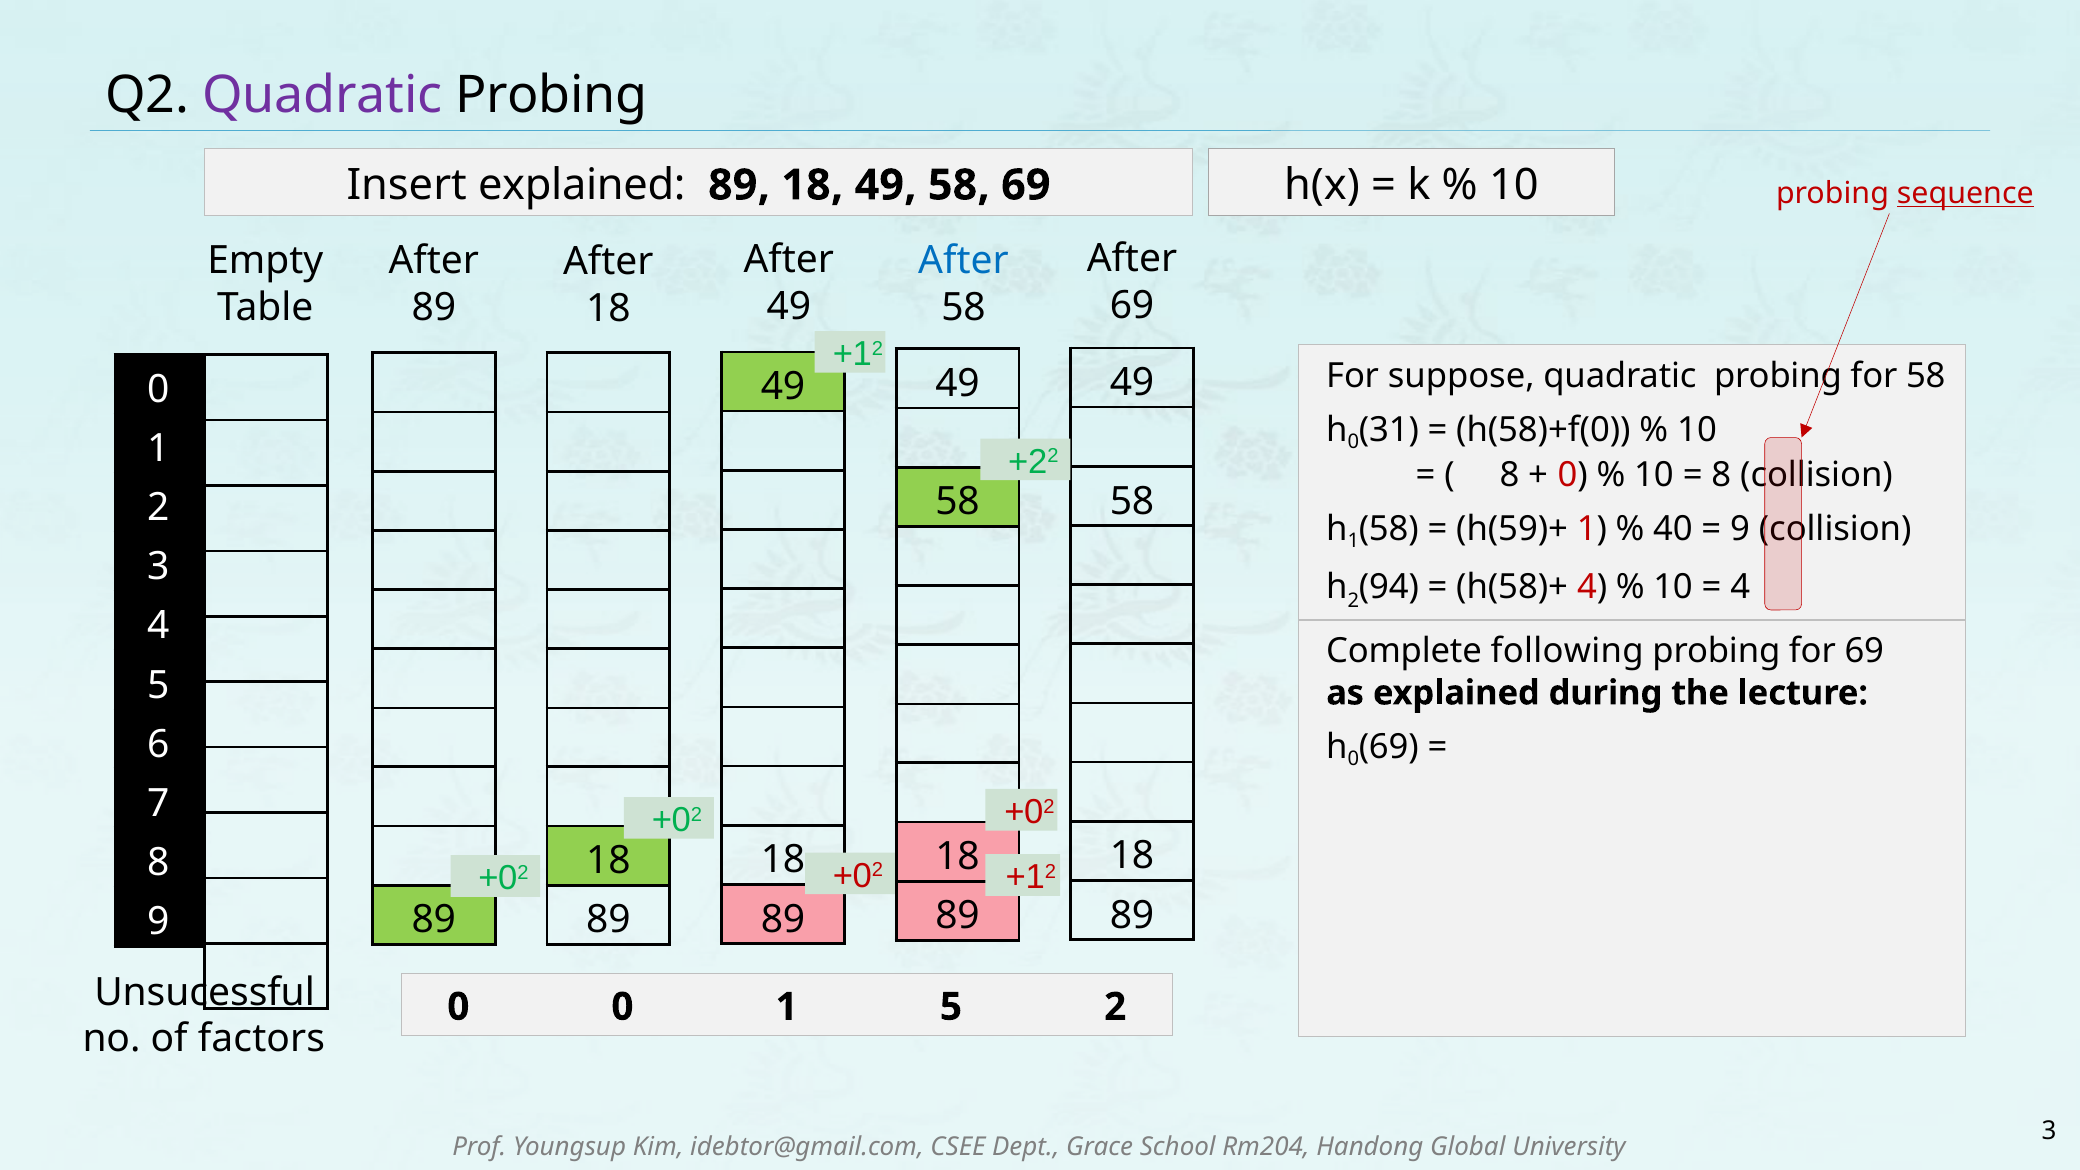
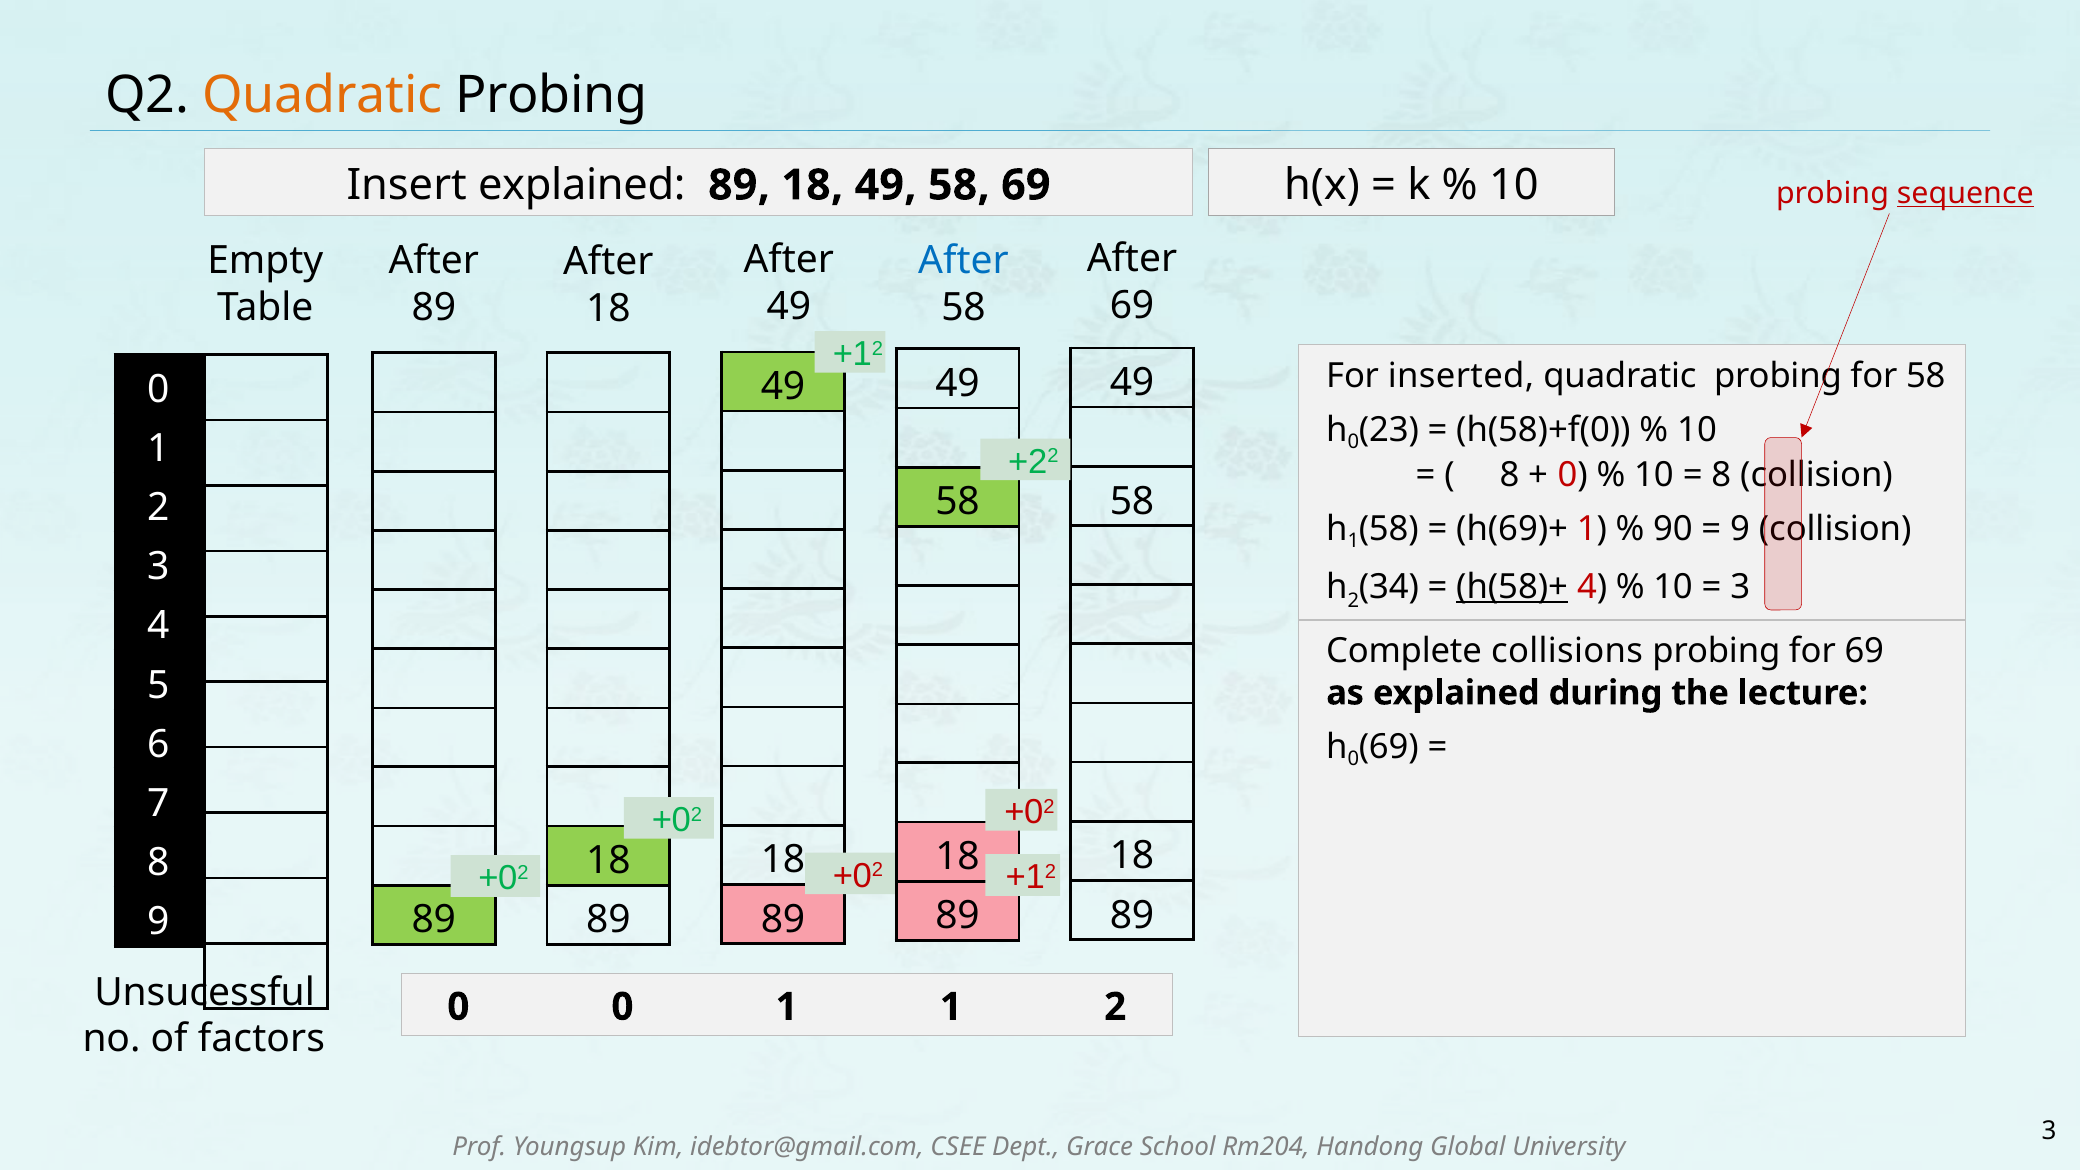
Quadratic at (322, 95) colour: purple -> orange
suppose: suppose -> inserted
31: 31 -> 23
h(59)+: h(59)+ -> h(69)+
40: 40 -> 90
94: 94 -> 34
h(58)+ underline: none -> present
4 at (1740, 587): 4 -> 3
following: following -> collisions
1 5: 5 -> 1
